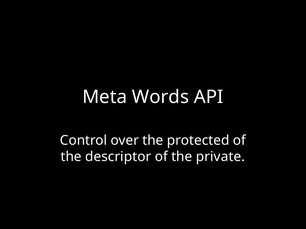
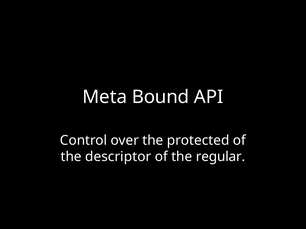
Words: Words -> Bound
private: private -> regular
